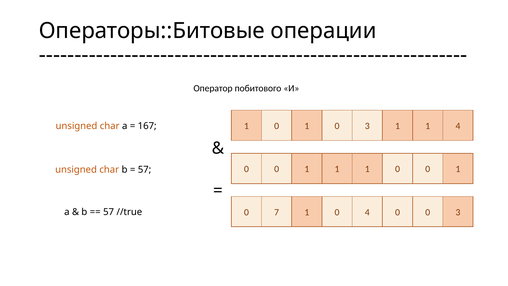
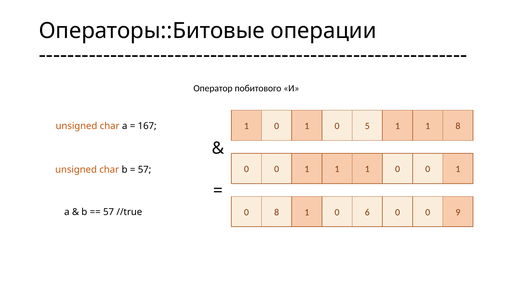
1 0 3: 3 -> 5
1 4: 4 -> 8
0 7: 7 -> 8
0 4: 4 -> 6
0 0 3: 3 -> 9
